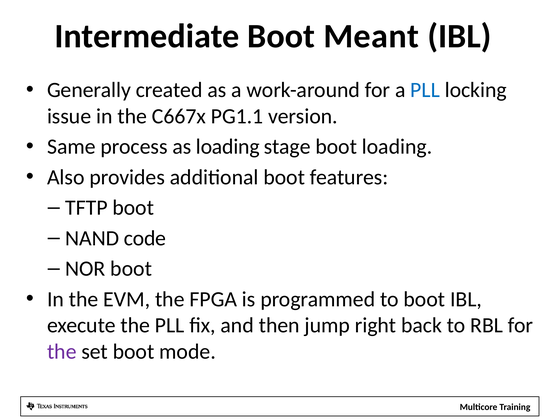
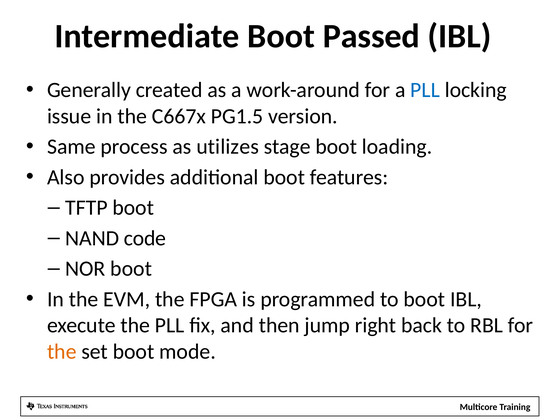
Meant: Meant -> Passed
PG1.1: PG1.1 -> PG1.5
as loading: loading -> utilizes
the at (62, 352) colour: purple -> orange
